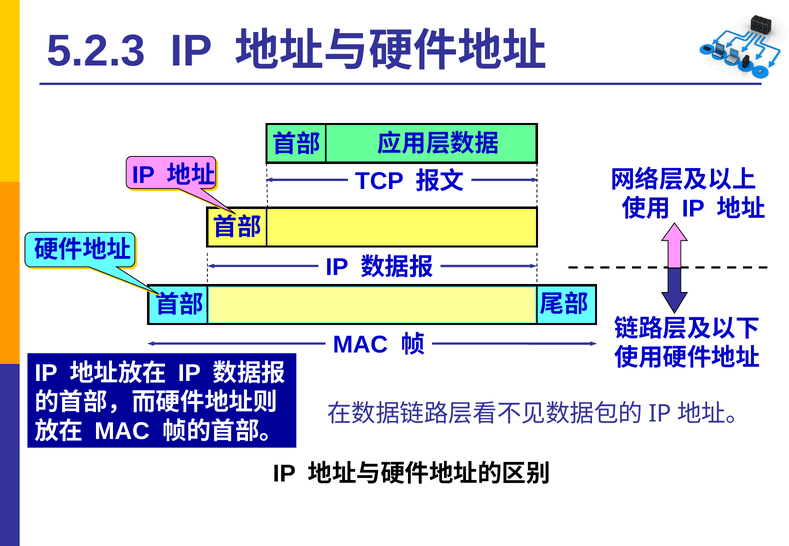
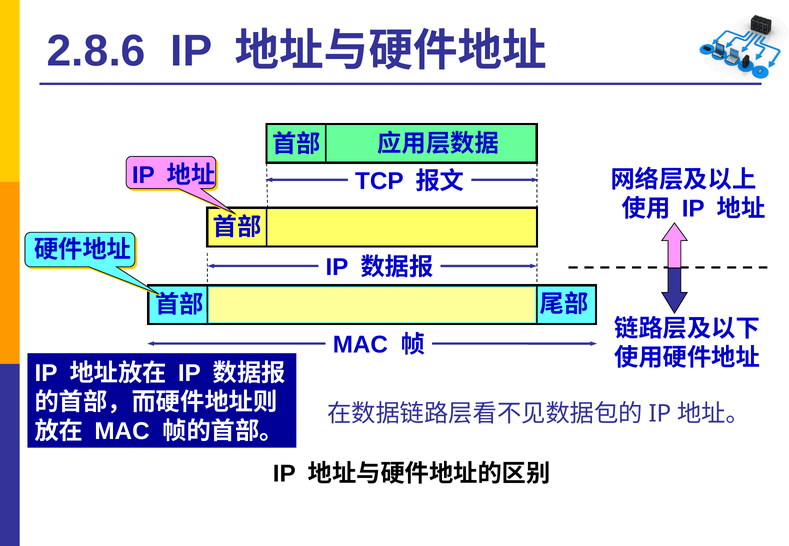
5.2.3: 5.2.3 -> 2.8.6
